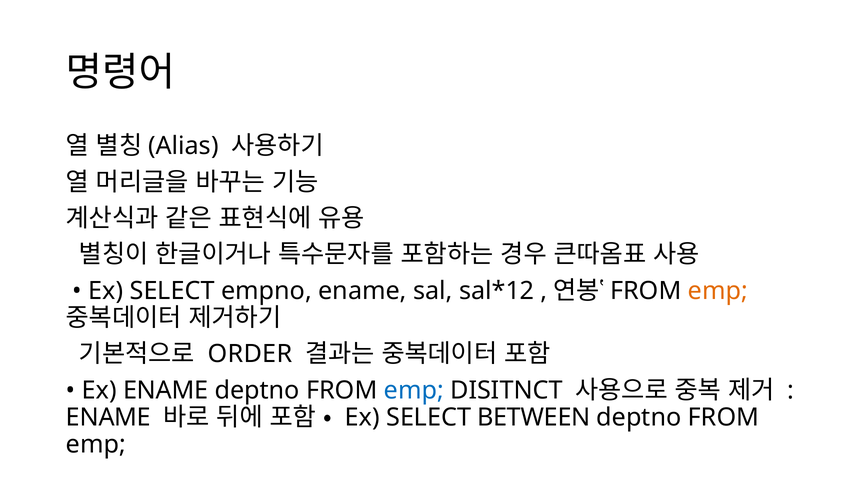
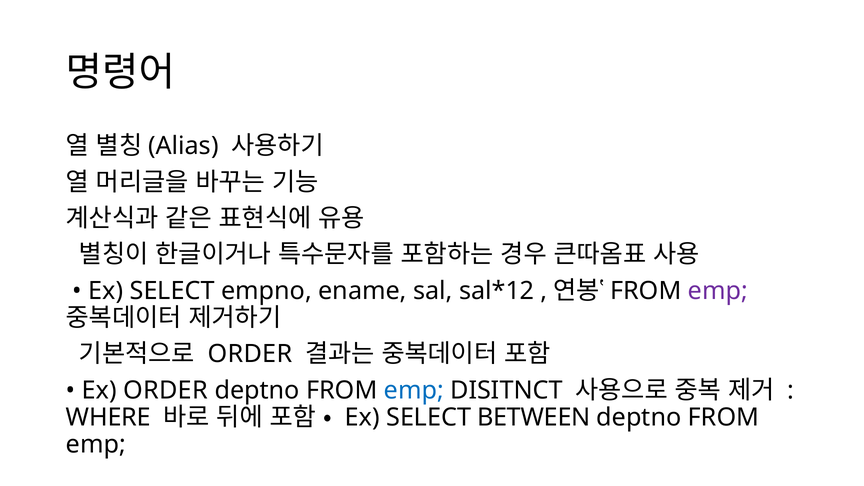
emp at (718, 291) colour: orange -> purple
Ex ENAME: ENAME -> ORDER
ENAME at (108, 417): ENAME -> WHERE
